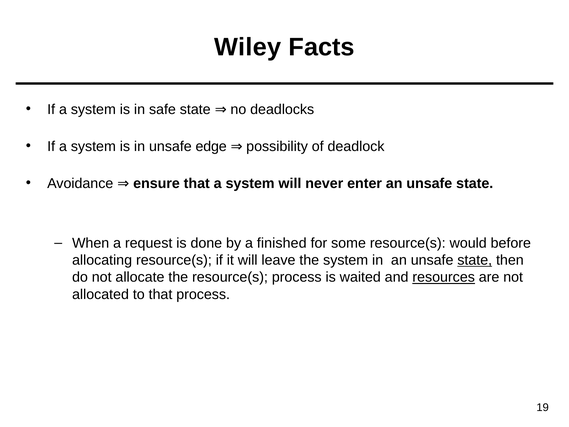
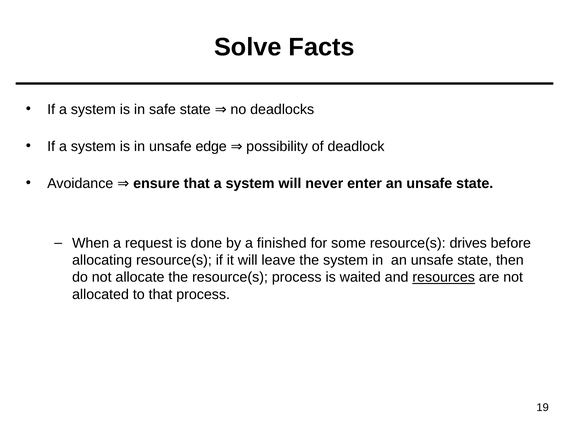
Wiley: Wiley -> Solve
would: would -> drives
state at (475, 260) underline: present -> none
